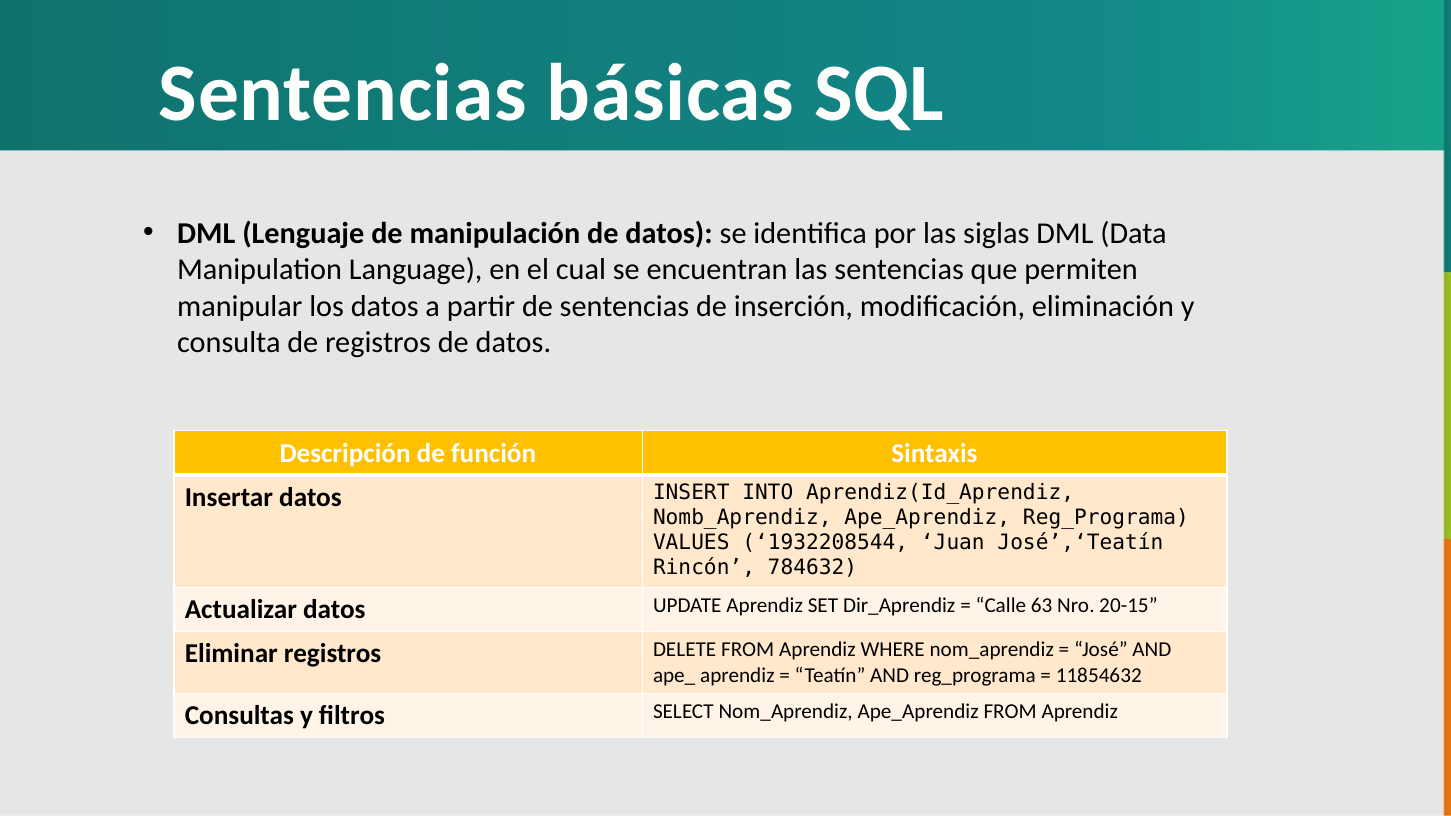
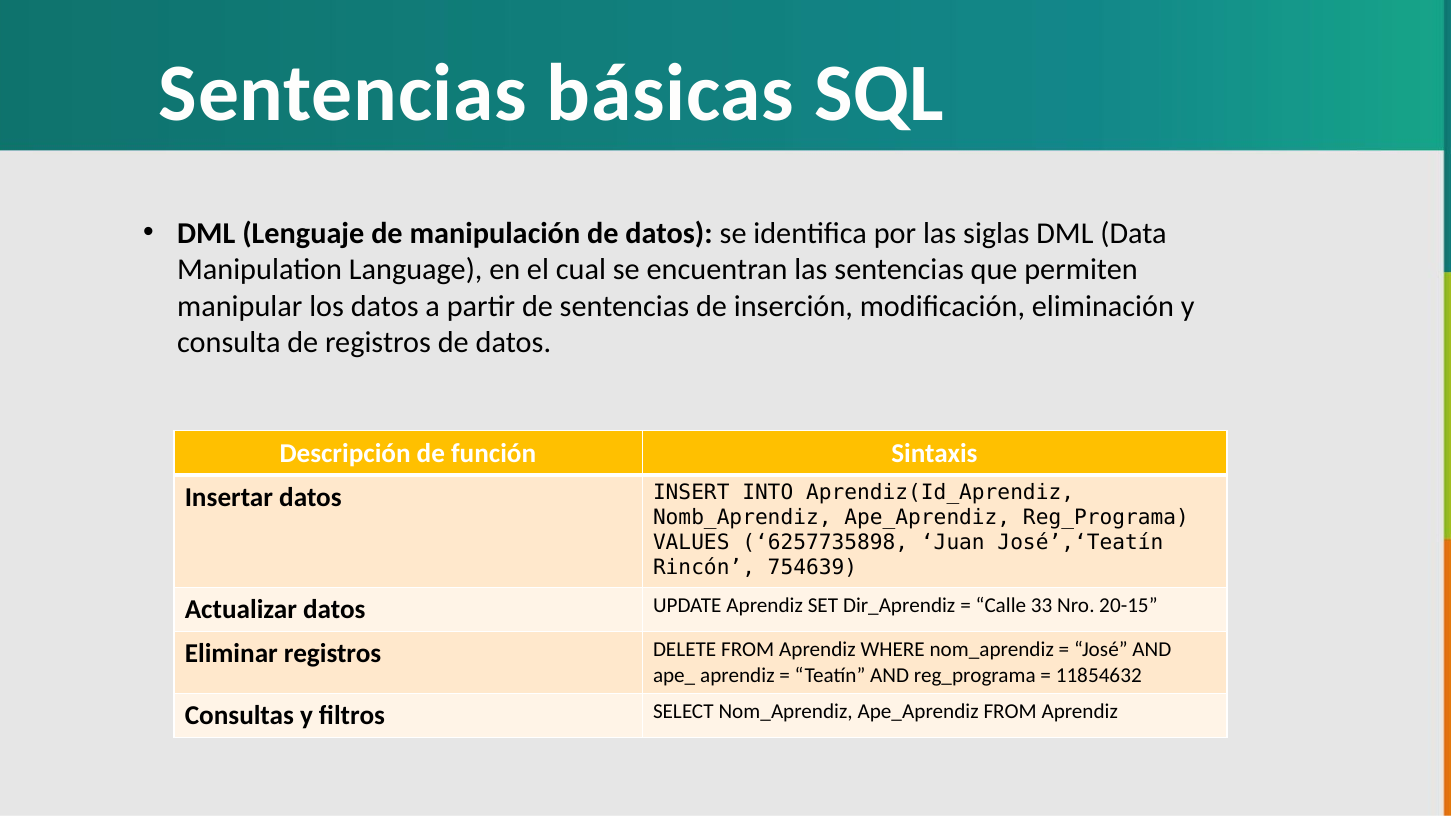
1932208544: 1932208544 -> 6257735898
784632: 784632 -> 754639
63: 63 -> 33
